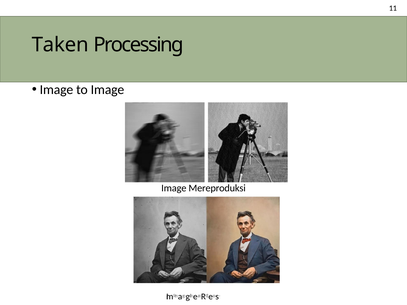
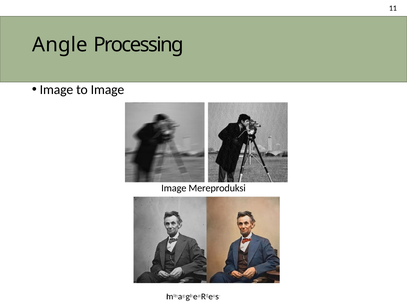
Taken: Taken -> Angle
